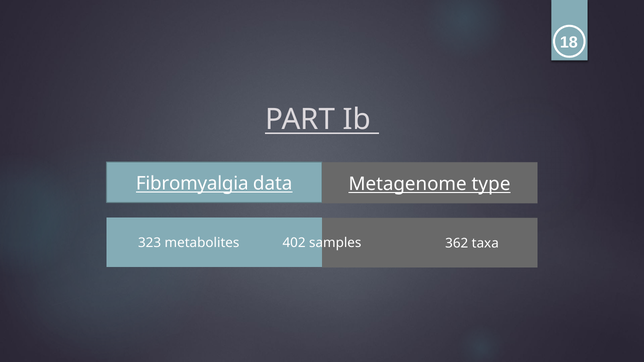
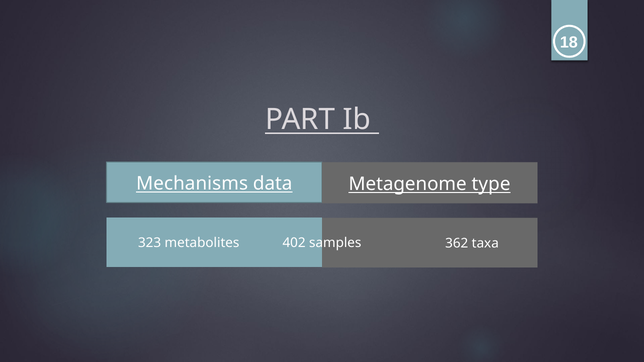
Fibromyalgia: Fibromyalgia -> Mechanisms
